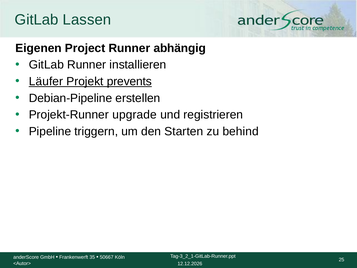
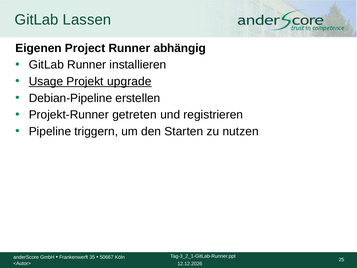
Läufer: Läufer -> Usage
prevents: prevents -> upgrade
upgrade: upgrade -> getreten
behind: behind -> nutzen
